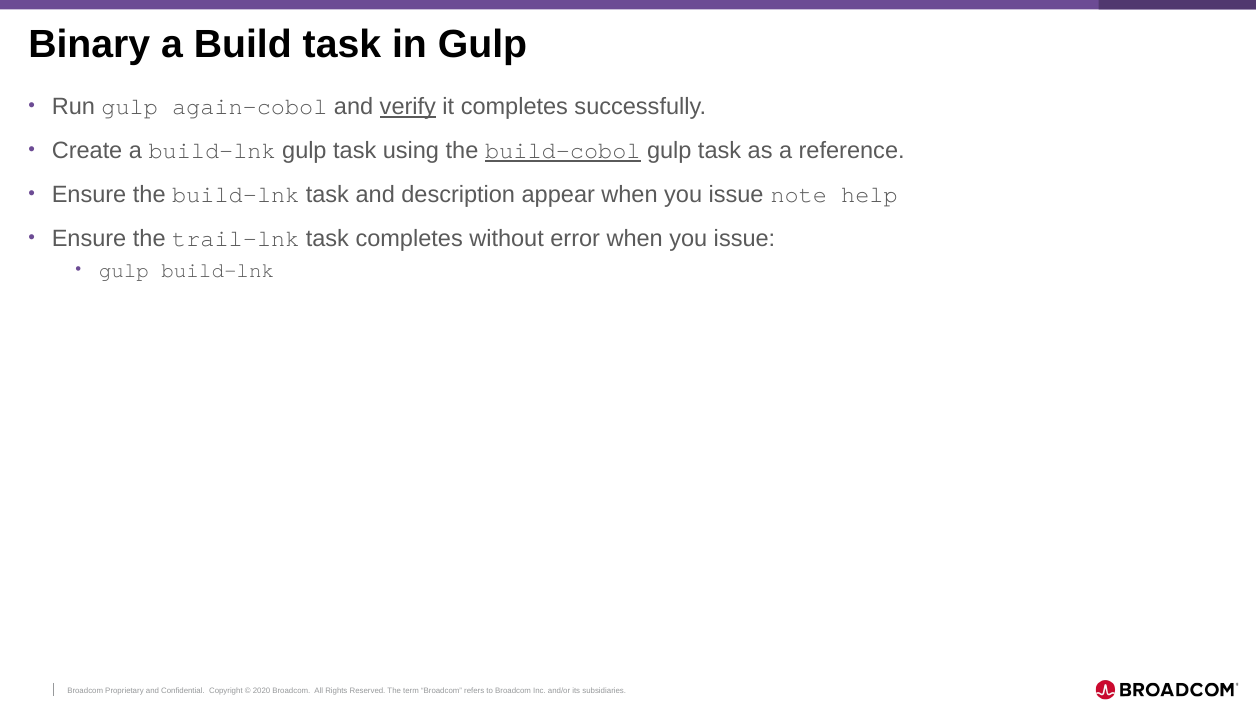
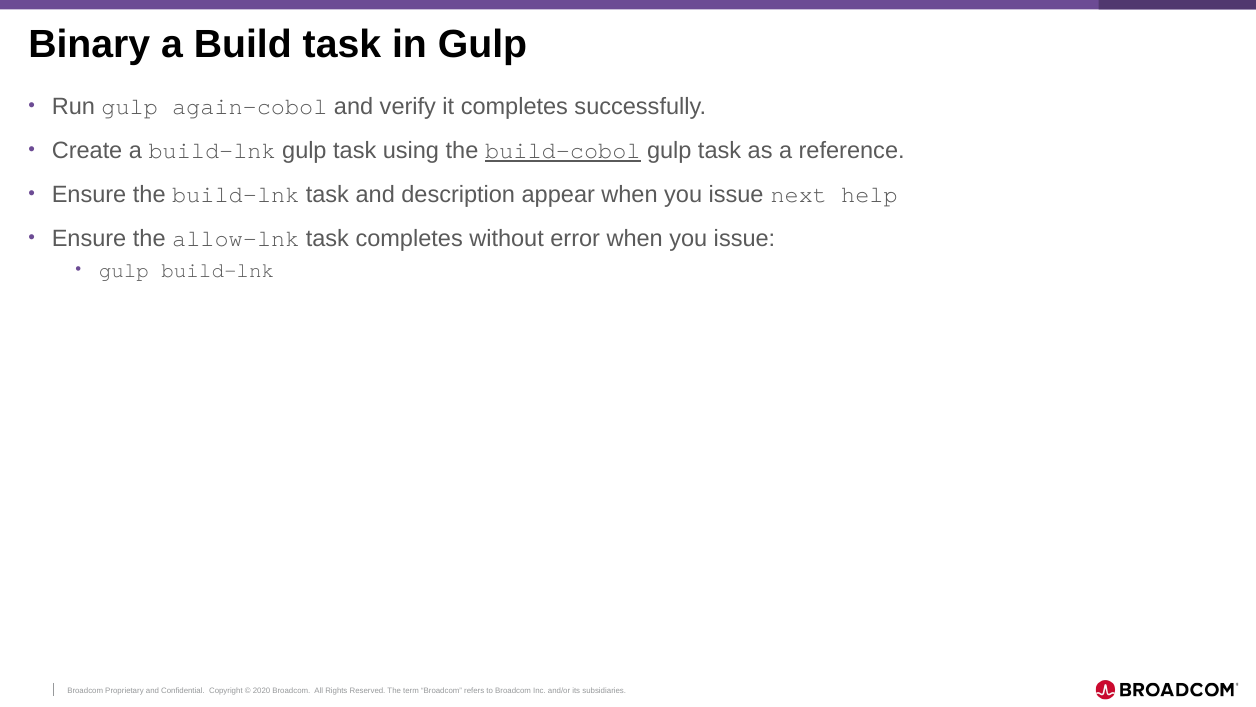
verify underline: present -> none
note: note -> next
trail-lnk: trail-lnk -> allow-lnk
